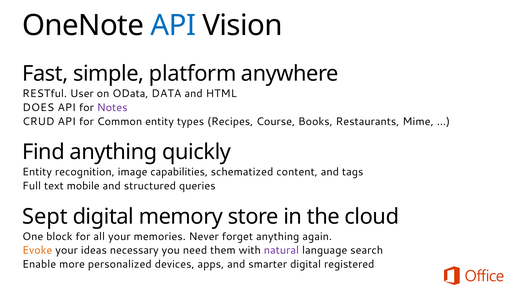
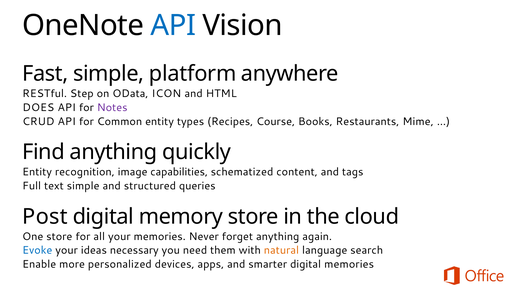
User: User -> Step
DATA: DATA -> ICON
text mobile: mobile -> simple
Sept: Sept -> Post
One block: block -> store
Evoke colour: orange -> blue
natural colour: purple -> orange
digital registered: registered -> memories
